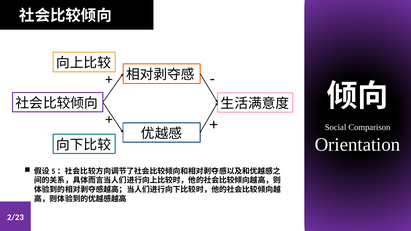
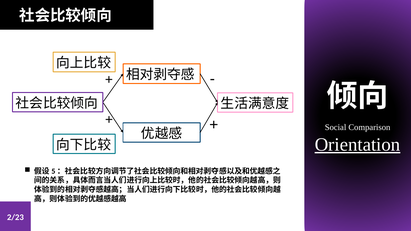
Orientation underline: none -> present
